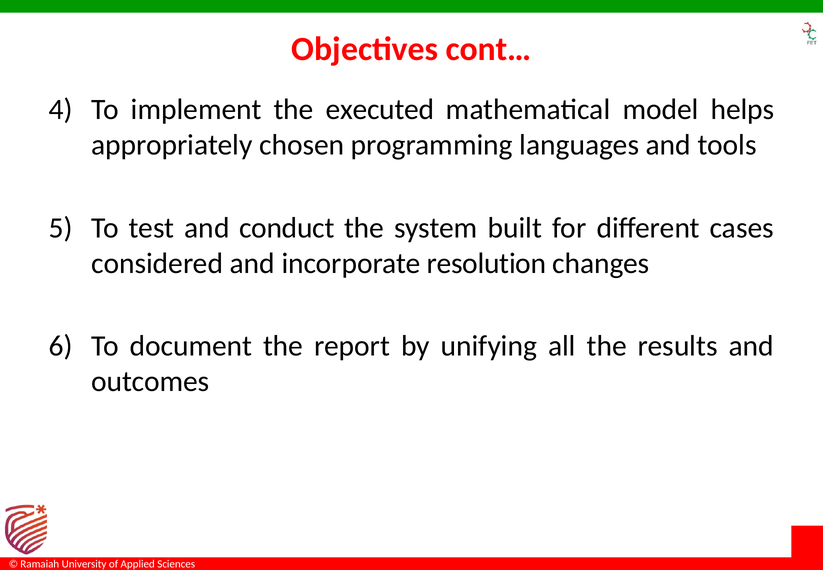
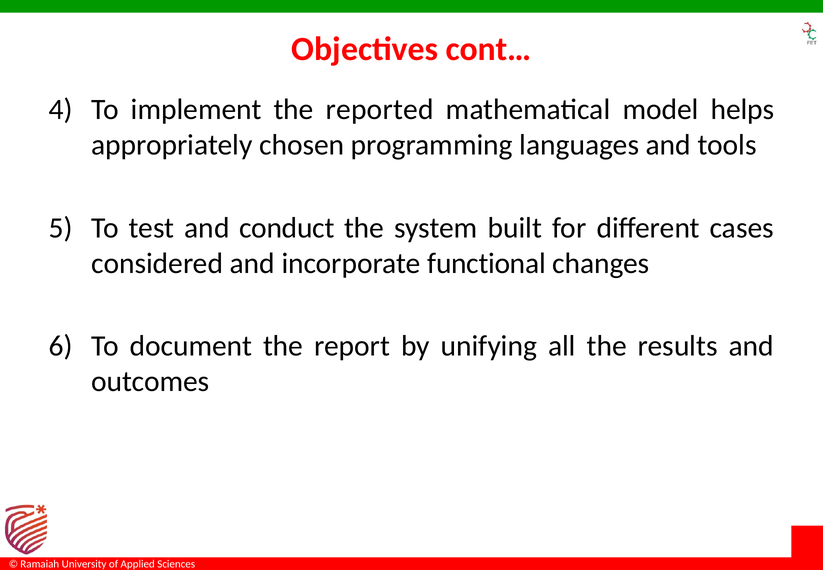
executed: executed -> reported
resolution: resolution -> functional
